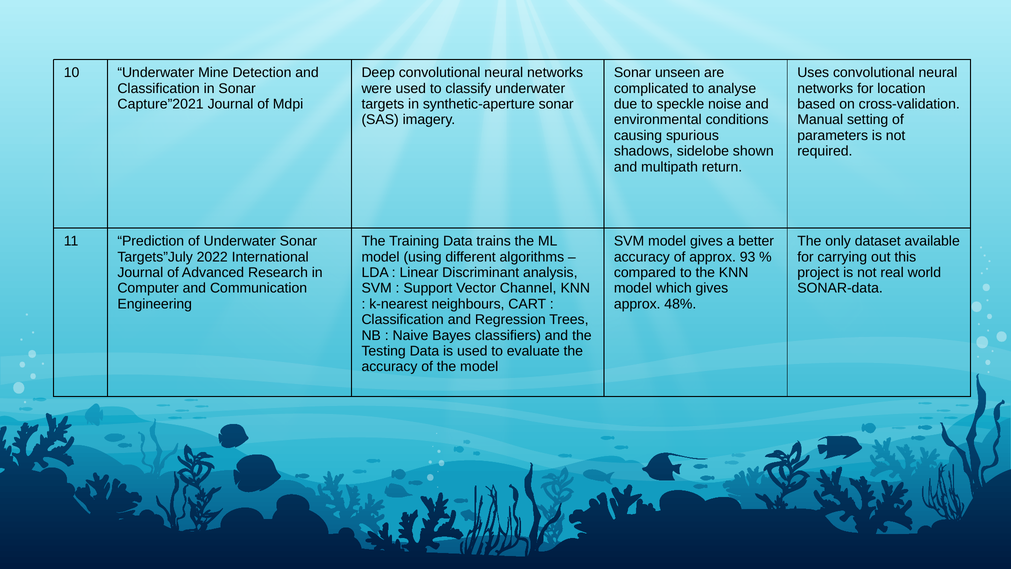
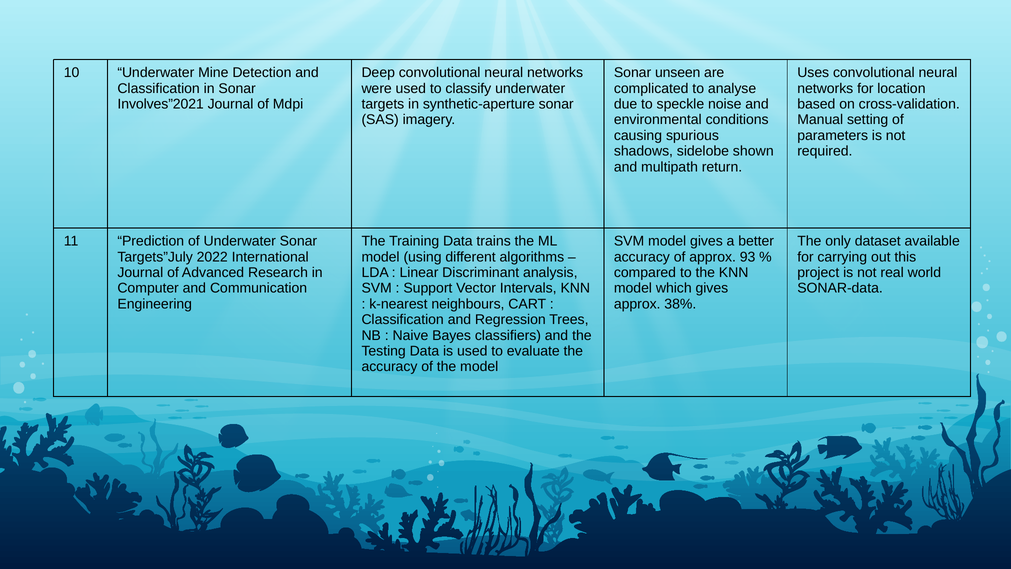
Capture”2021: Capture”2021 -> Involves”2021
Channel: Channel -> Intervals
48%: 48% -> 38%
